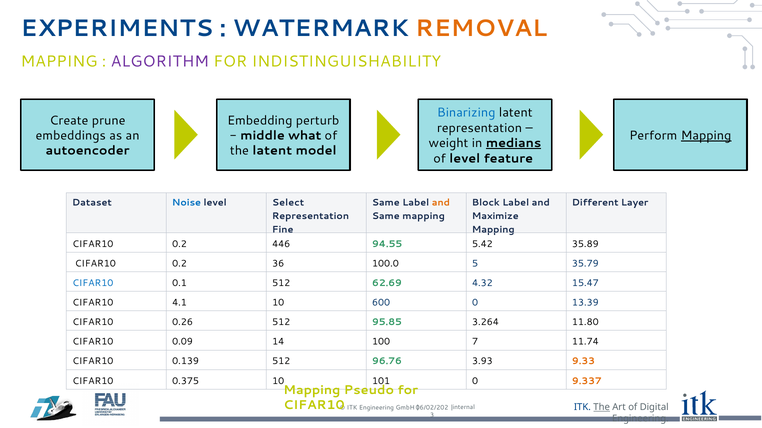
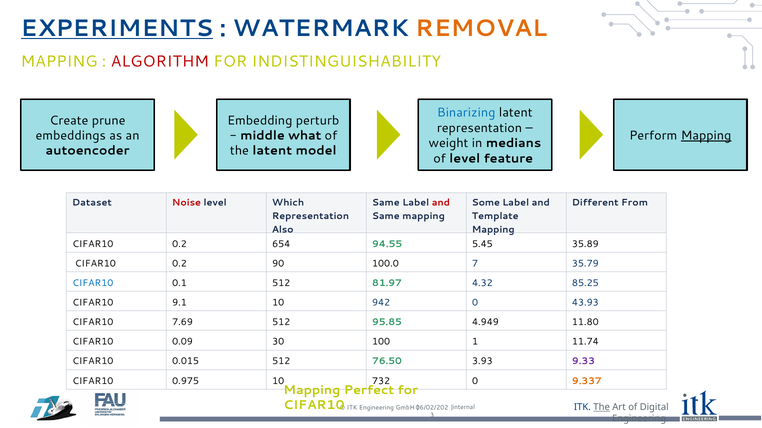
EXPERIMENTS underline: none -> present
ALGORITHM colour: purple -> red
medians underline: present -> none
Noise colour: blue -> red
Select: Select -> Which
and at (441, 203) colour: orange -> red
Block: Block -> Some
Layer: Layer -> From
Maximize: Maximize -> Template
Fine: Fine -> Also
446: 446 -> 654
5.42: 5.42 -> 5.45
36: 36 -> 90
5: 5 -> 7
62.69: 62.69 -> 81.97
15.47: 15.47 -> 85.25
4.1: 4.1 -> 9.1
600: 600 -> 942
13.39: 13.39 -> 43.93
0.26: 0.26 -> 7.69
3.264: 3.264 -> 4.949
14: 14 -> 30
7: 7 -> 1
0.139: 0.139 -> 0.015
96.76: 96.76 -> 76.50
9.33 colour: orange -> purple
0.375: 0.375 -> 0.975
101: 101 -> 732
Pseudo: Pseudo -> Perfect
